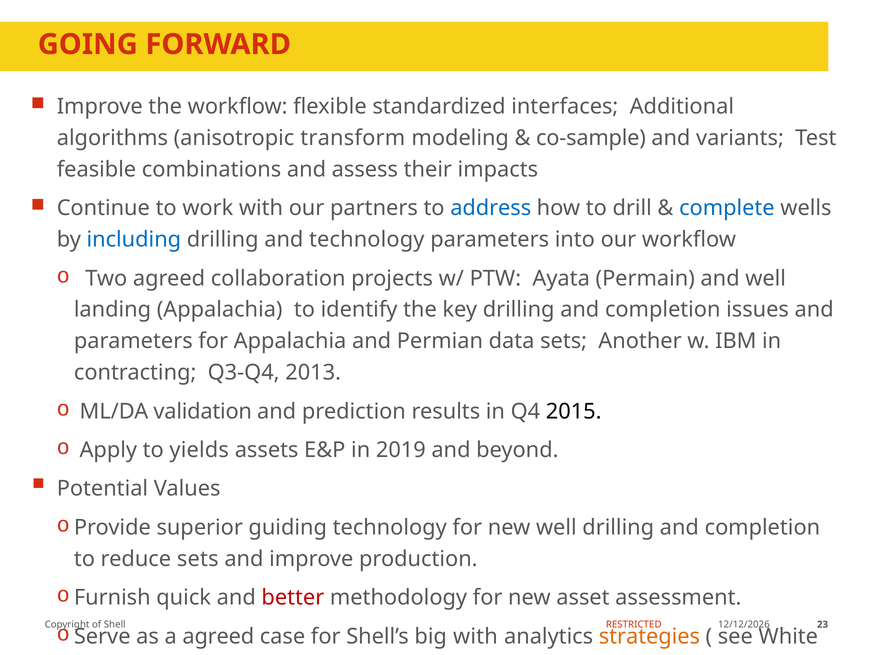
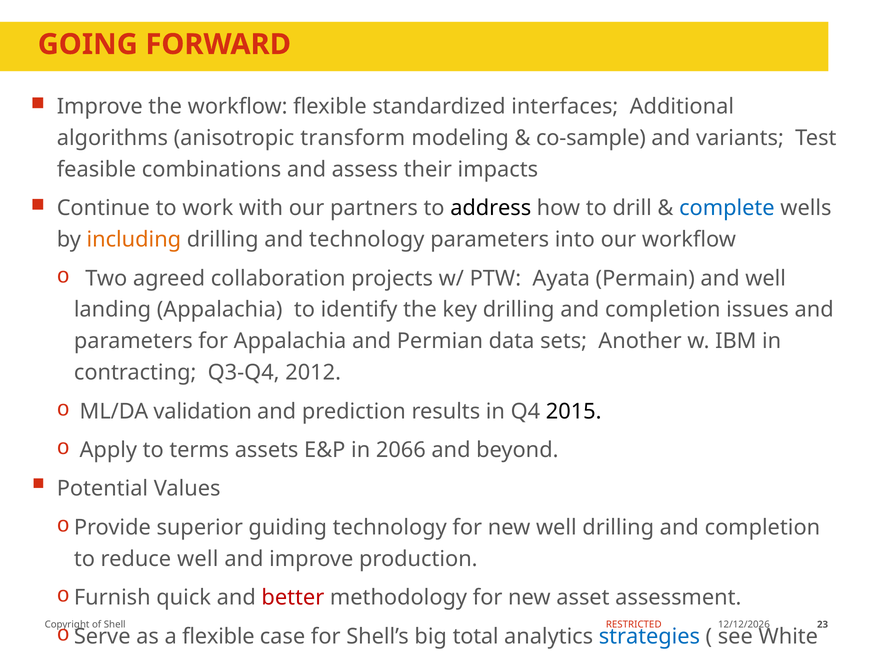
address colour: blue -> black
including colour: blue -> orange
2013: 2013 -> 2012
yields: yields -> terms
2019: 2019 -> 2066
reduce sets: sets -> well
a agreed: agreed -> flexible
big with: with -> total
strategies colour: orange -> blue
